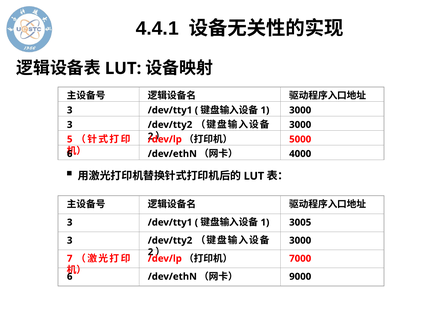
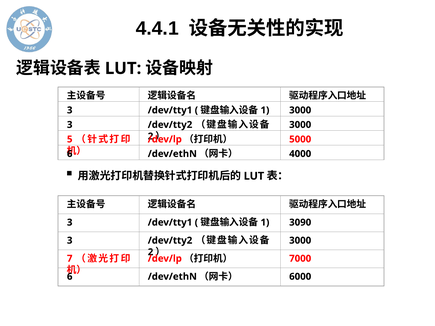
3005: 3005 -> 3090
9000: 9000 -> 6000
